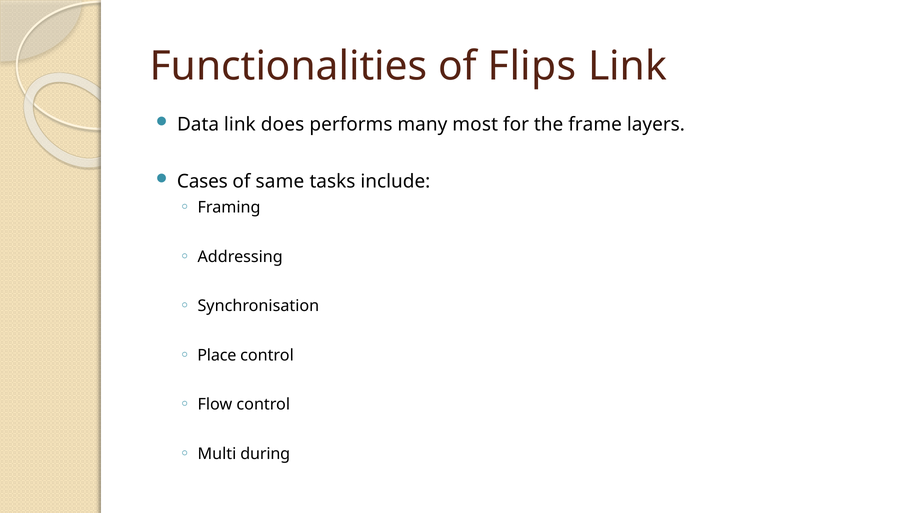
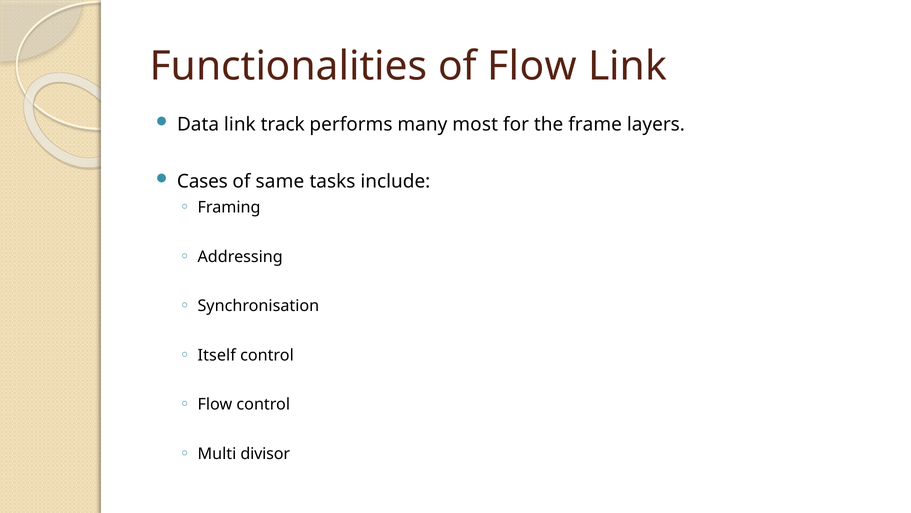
of Flips: Flips -> Flow
does: does -> track
Place: Place -> Itself
during: during -> divisor
